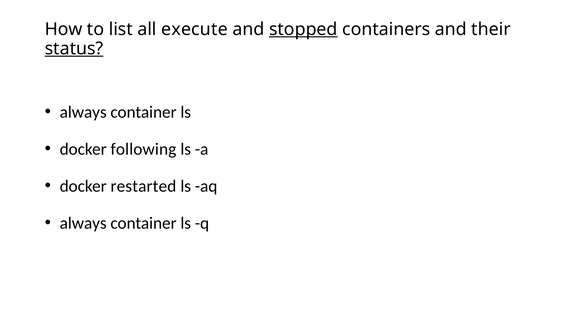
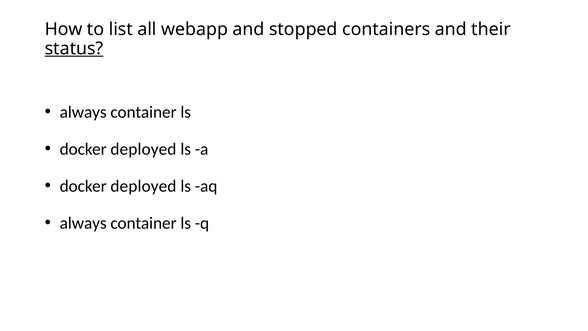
execute: execute -> webapp
stopped underline: present -> none
following at (143, 149): following -> deployed
restarted at (143, 186): restarted -> deployed
